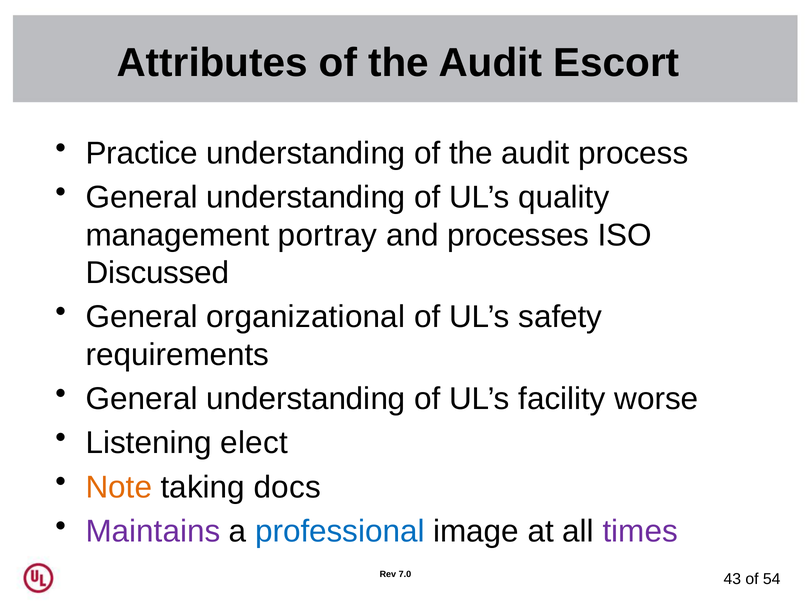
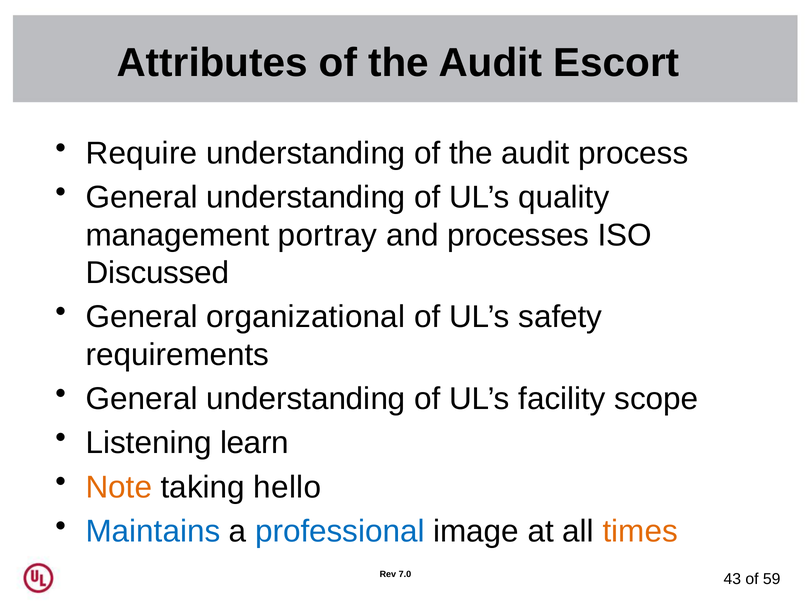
Practice: Practice -> Require
worse: worse -> scope
elect: elect -> learn
docs: docs -> hello
Maintains colour: purple -> blue
times colour: purple -> orange
54: 54 -> 59
